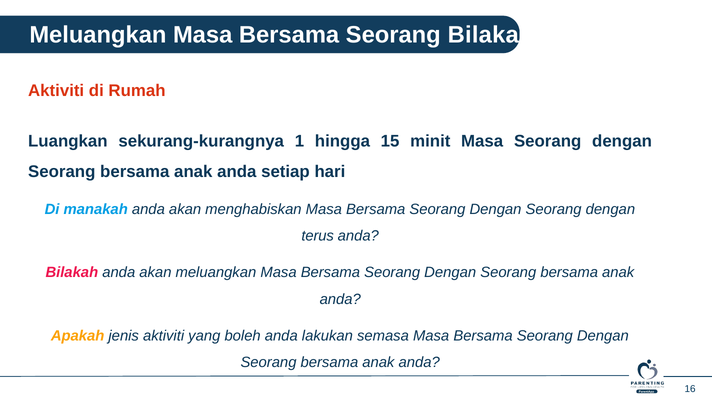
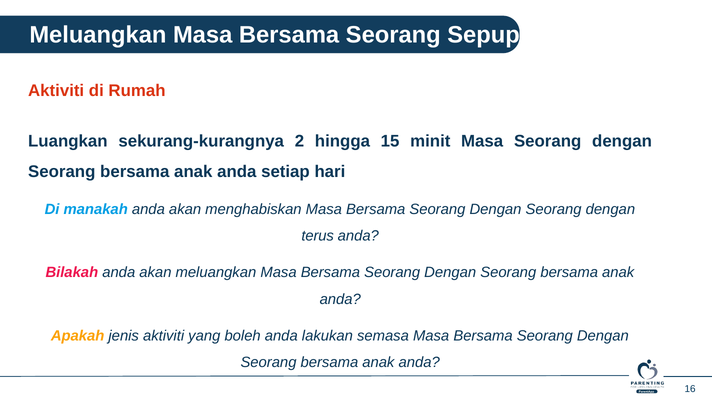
Seorang Bilakah: Bilakah -> Sepupu
1: 1 -> 2
